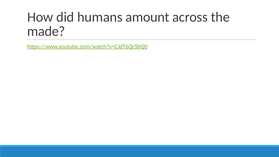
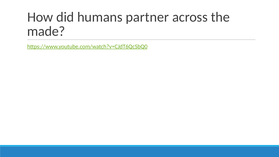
amount: amount -> partner
